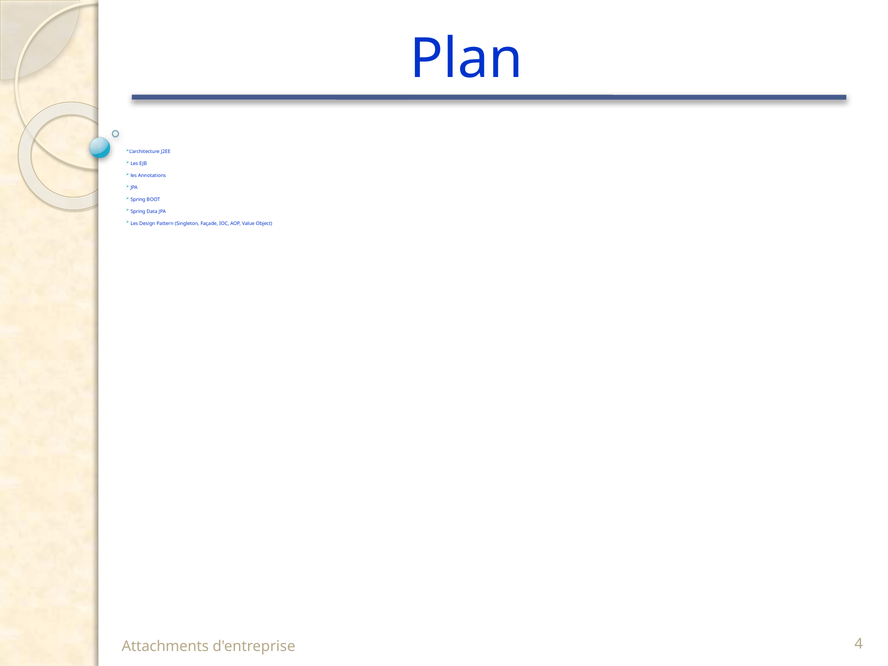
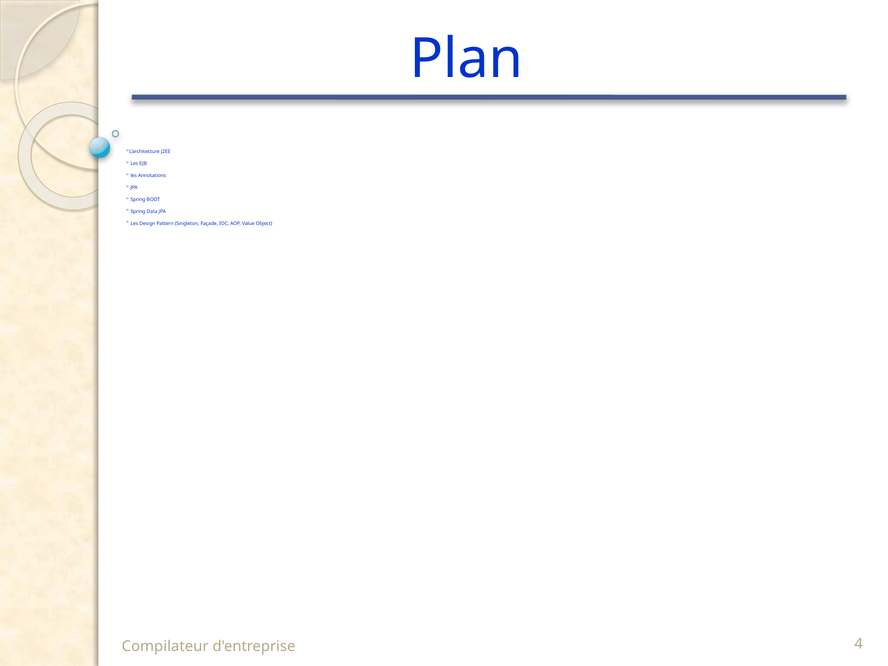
Attachments: Attachments -> Compilateur
